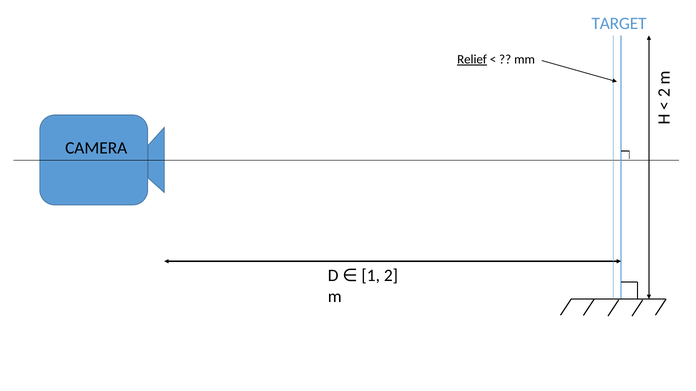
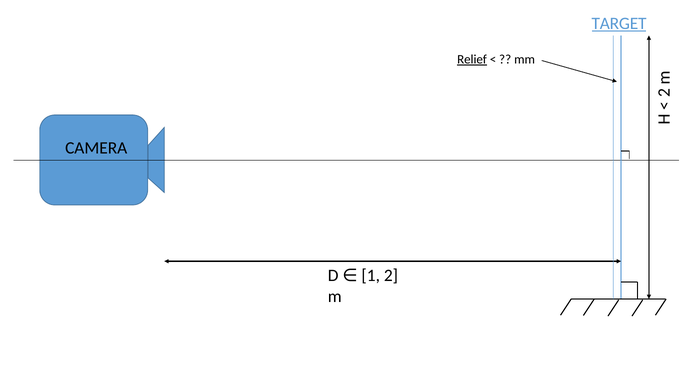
TARGET underline: none -> present
